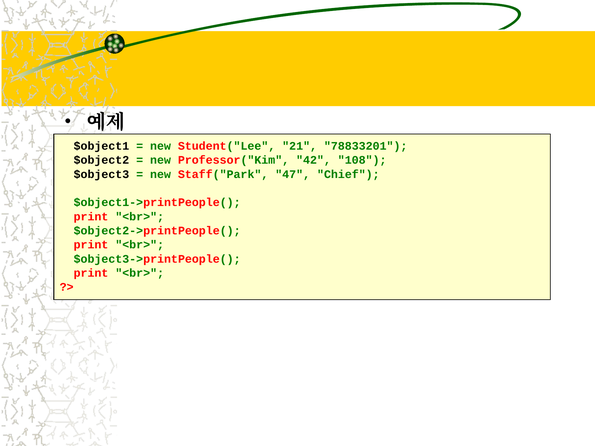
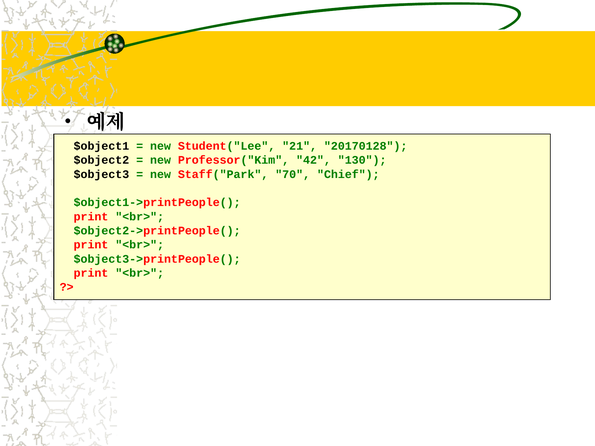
78833201: 78833201 -> 20170128
108: 108 -> 130
47: 47 -> 70
